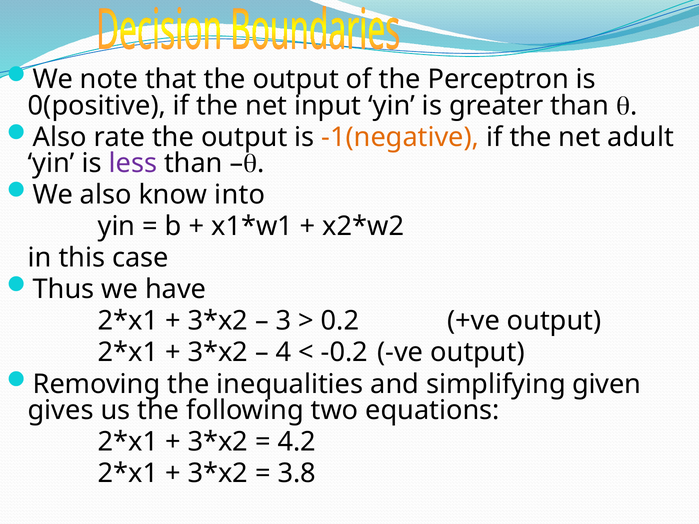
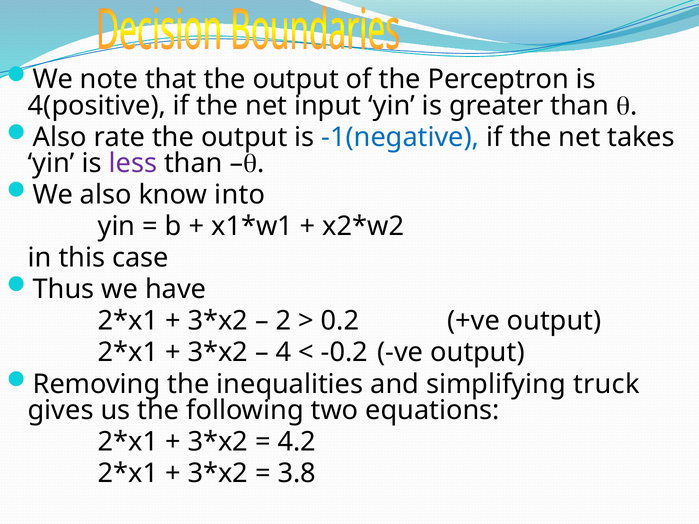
0(positive: 0(positive -> 4(positive
-1(negative colour: orange -> blue
adult: adult -> takes
3: 3 -> 2
given: given -> truck
